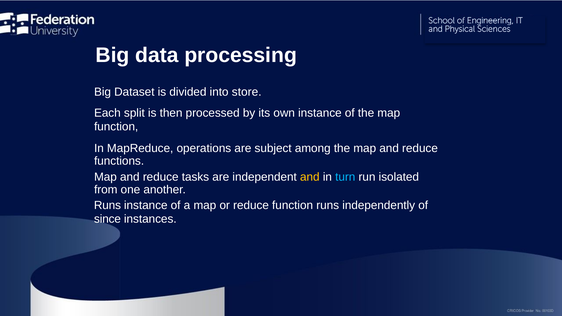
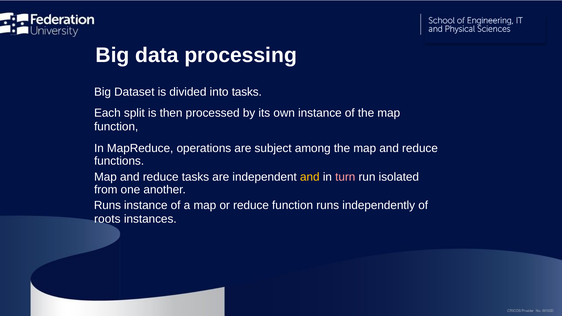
into store: store -> tasks
turn colour: light blue -> pink
since: since -> roots
